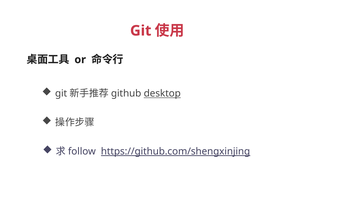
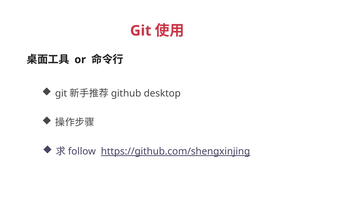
desktop underline: present -> none
